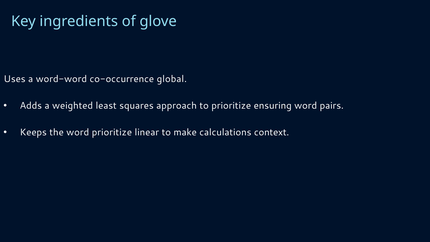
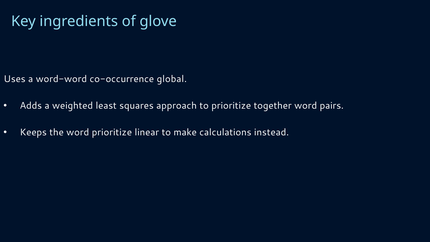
ensuring: ensuring -> together
context: context -> instead
